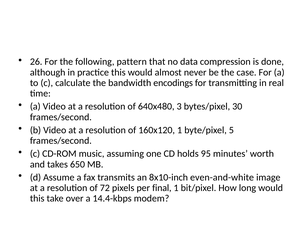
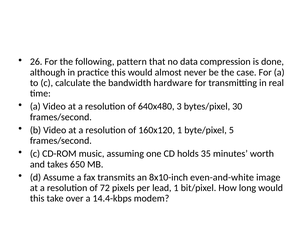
encodings: encodings -> hardware
95: 95 -> 35
final: final -> lead
